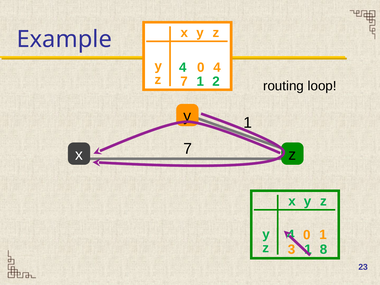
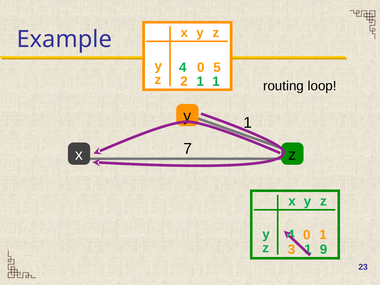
0 4: 4 -> 5
z 7: 7 -> 2
1 2: 2 -> 1
8: 8 -> 9
